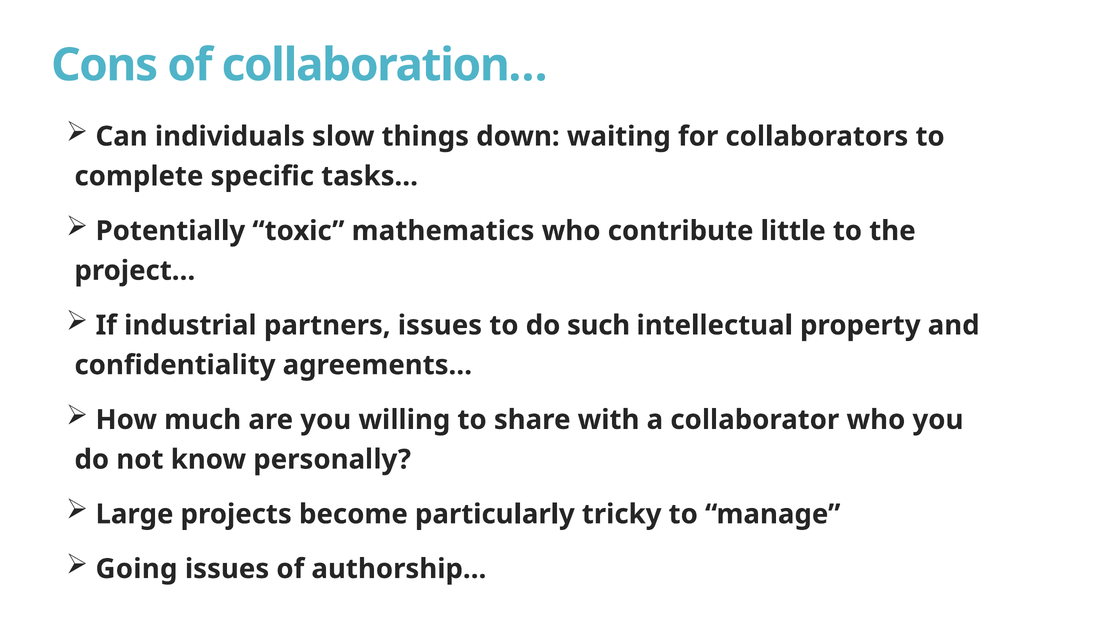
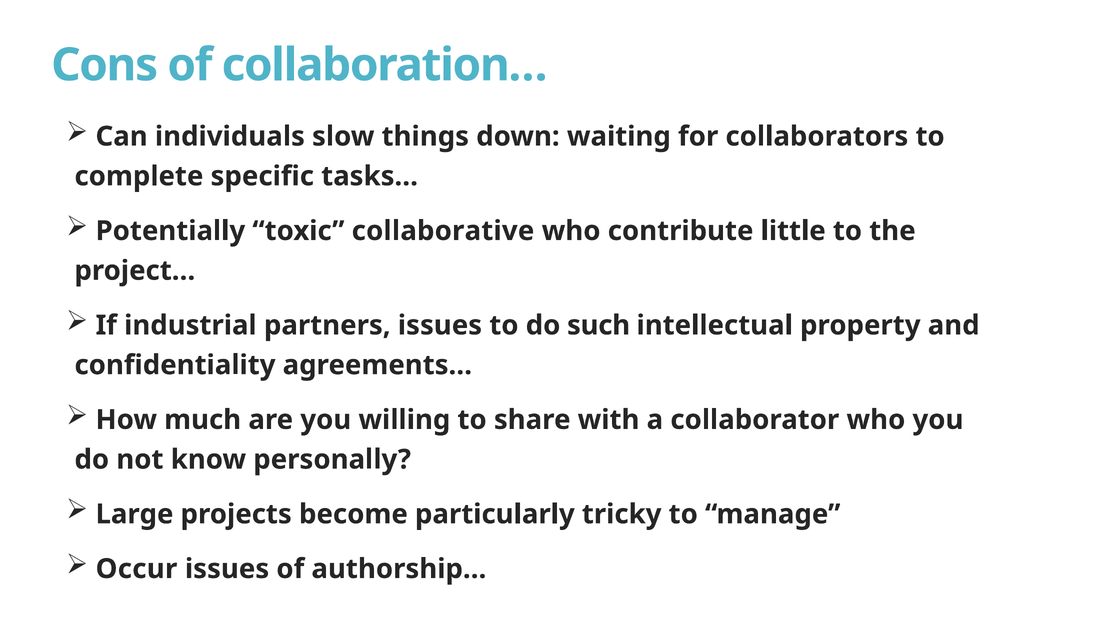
mathematics: mathematics -> collaborative
Going: Going -> Occur
